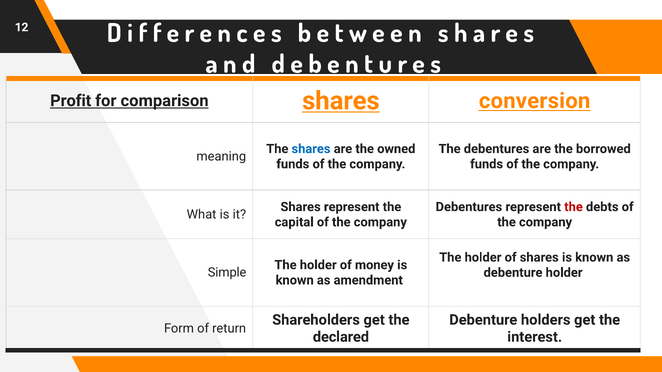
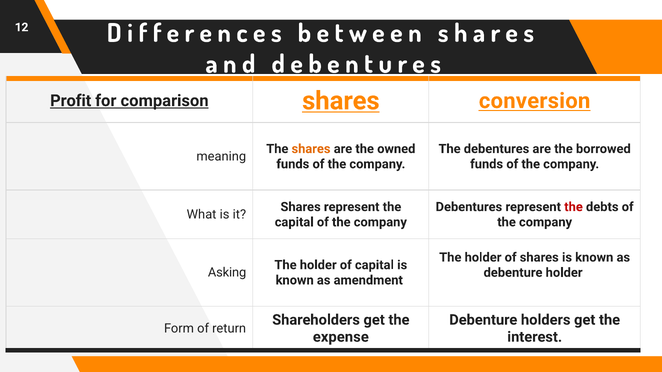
shares at (311, 149) colour: blue -> orange
of money: money -> capital
Simple: Simple -> Asking
declared: declared -> expense
